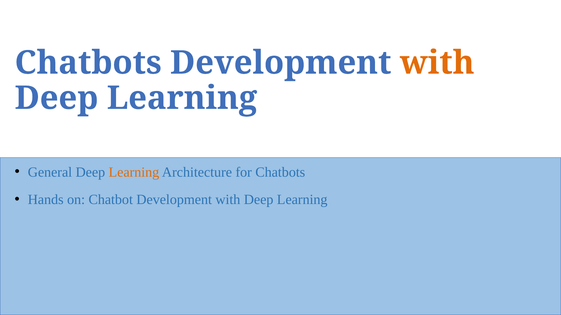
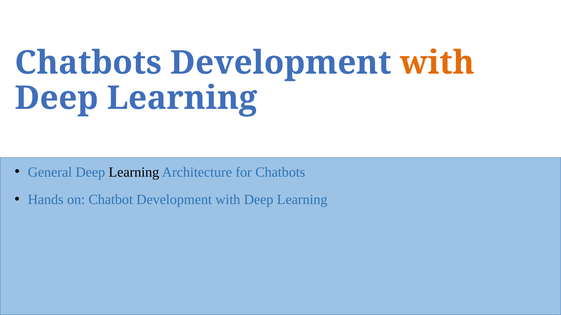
Learning at (134, 172) colour: orange -> black
